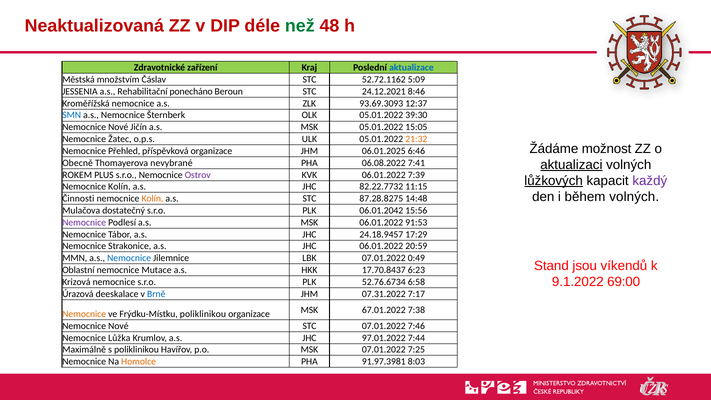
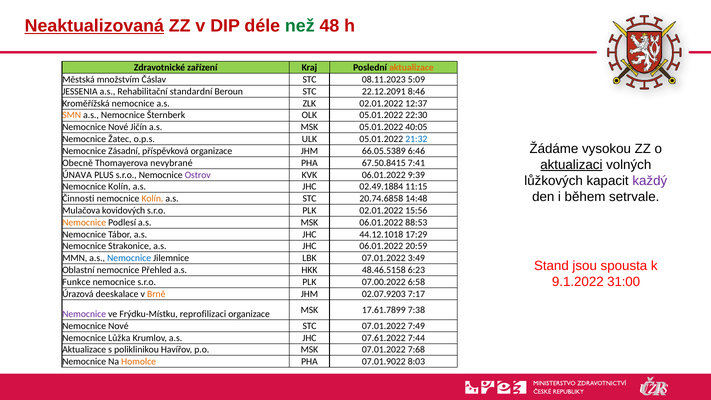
Neaktualizovaná underline: none -> present
aktualizace at (411, 68) colour: blue -> orange
52.72.1162: 52.72.1162 -> 08.11.2023
ponecháno: ponecháno -> standardní
24.12.2021: 24.12.2021 -> 22.12.2091
ZLK 93.69.3093: 93.69.3093 -> 02.01.2022
SMN colour: blue -> orange
39:30: 39:30 -> 22:30
15:05: 15:05 -> 40:05
21:32 colour: orange -> blue
možnost: možnost -> vysokou
Přehled: Přehled -> Zásadní
06.01.2025: 06.01.2025 -> 66.05.5389
06.08.2022: 06.08.2022 -> 67.50.8415
ROKEM: ROKEM -> ÚNAVA
7:39: 7:39 -> 9:39
lůžkových underline: present -> none
82.22.7732: 82.22.7732 -> 02.49.1884
během volných: volných -> setrvale
87.28.8275: 87.28.8275 -> 20.74.6858
dostatečný: dostatečný -> kovidových
PLK 06.01.2042: 06.01.2042 -> 02.01.2022
Nemocnice at (84, 222) colour: purple -> orange
91:53: 91:53 -> 88:53
24.18.9457: 24.18.9457 -> 44.12.1018
0:49: 0:49 -> 3:49
víkendů: víkendů -> spousta
Mutace: Mutace -> Přehled
17.70.8437: 17.70.8437 -> 48.46.5158
69:00: 69:00 -> 31:00
Krizová: Krizová -> Funkce
52.76.6734: 52.76.6734 -> 07.00.2022
Brně colour: blue -> orange
07.31.2022: 07.31.2022 -> 02.07.9203
Nemocnice at (84, 314) colour: orange -> purple
Frýdku-Místku poliklinikou: poliklinikou -> reprofilizaci
67.01.2022: 67.01.2022 -> 17.61.7899
7:46: 7:46 -> 7:49
97.01.2022: 97.01.2022 -> 07.61.2022
Maximálně at (84, 350): Maximálně -> Aktualizace
7:25: 7:25 -> 7:68
91.97.3981: 91.97.3981 -> 07.01.9022
